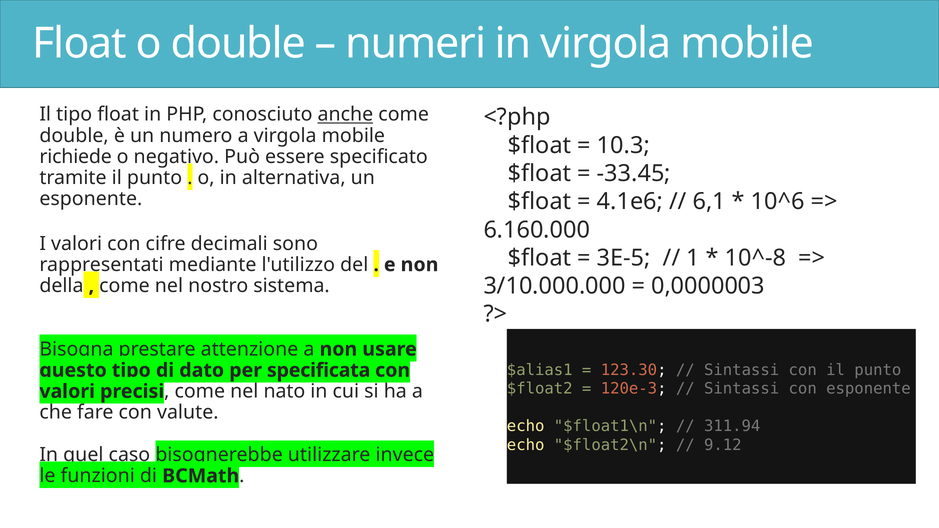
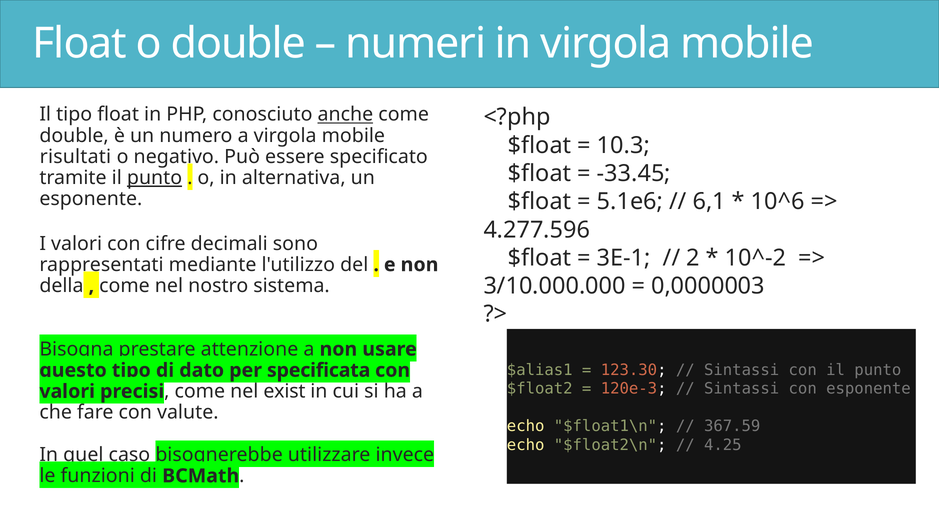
richiede: richiede -> risultati
punto at (155, 178) underline: none -> present
4.1e6: 4.1e6 -> 5.1e6
6.160.000: 6.160.000 -> 4.277.596
3E-5: 3E-5 -> 3E-1
1: 1 -> 2
10^-8: 10^-8 -> 10^-2
nato: nato -> exist
311.94: 311.94 -> 367.59
9.12: 9.12 -> 4.25
